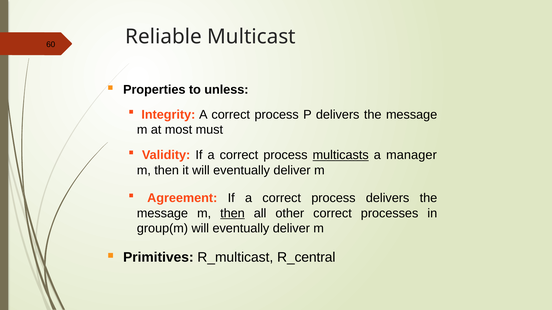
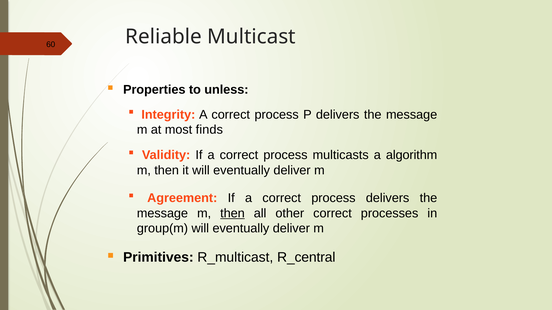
must: must -> finds
multicasts underline: present -> none
manager: manager -> algorithm
